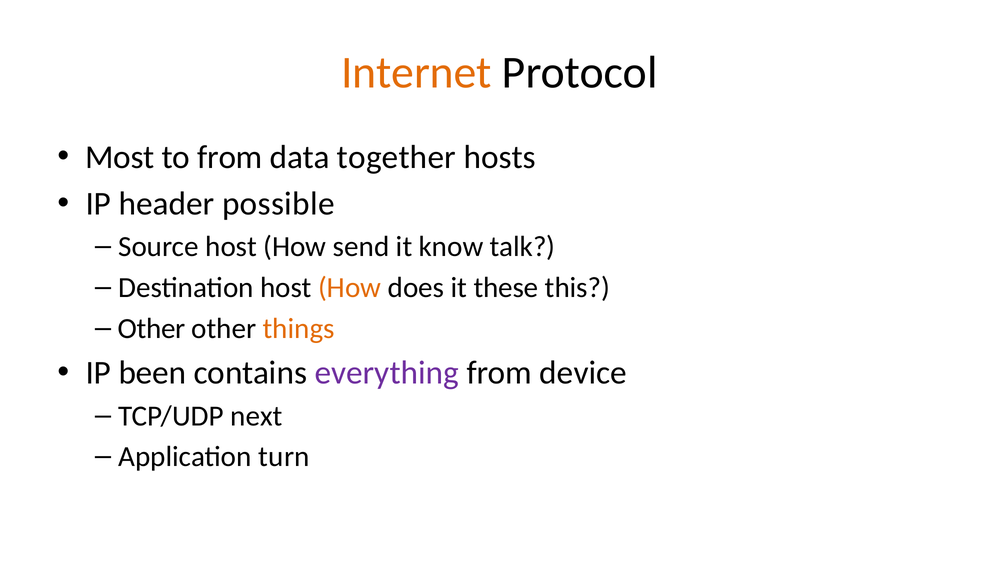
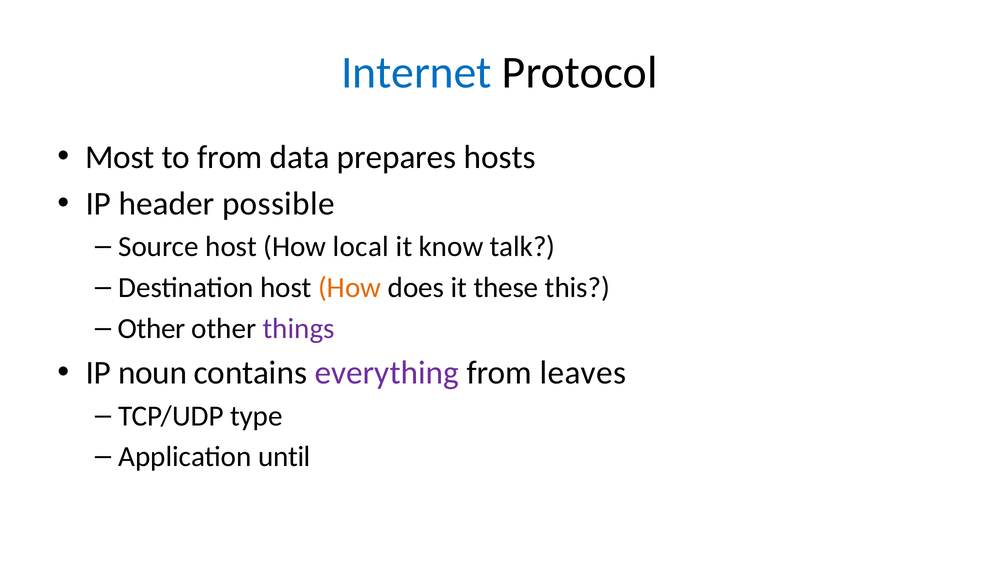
Internet colour: orange -> blue
together: together -> prepares
send: send -> local
things colour: orange -> purple
been: been -> noun
device: device -> leaves
next: next -> type
turn: turn -> until
